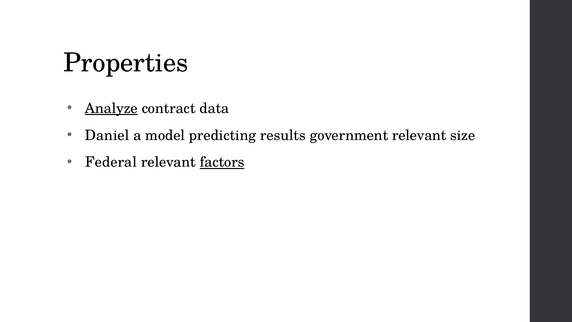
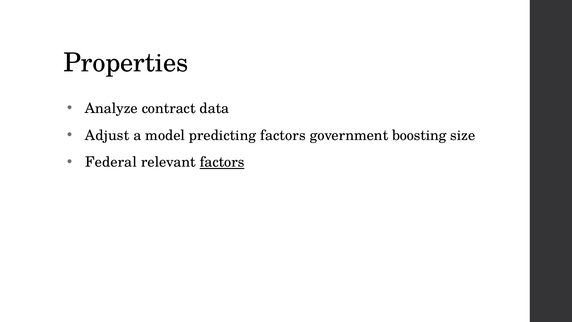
Analyze underline: present -> none
Daniel: Daniel -> Adjust
predicting results: results -> factors
government relevant: relevant -> boosting
